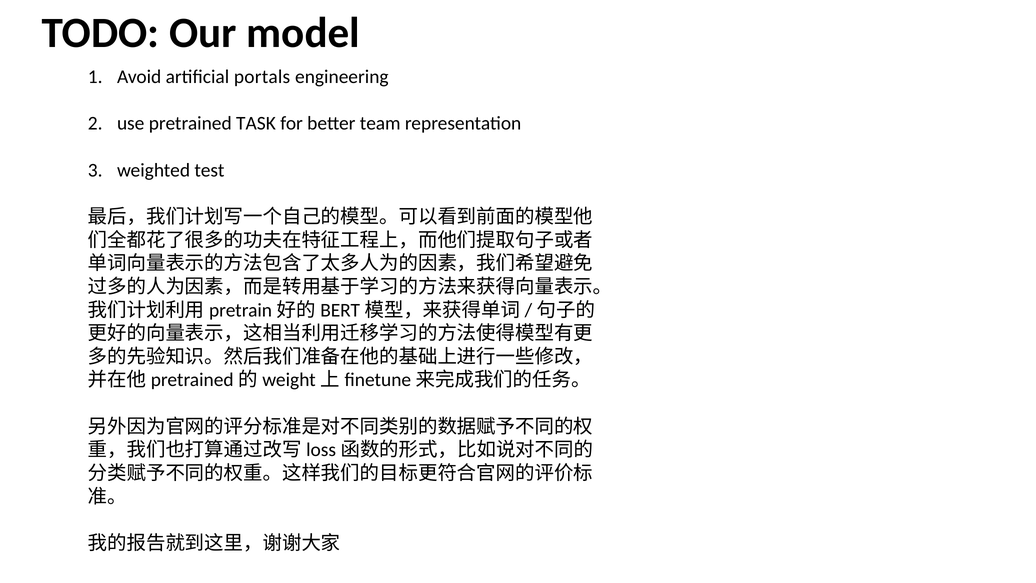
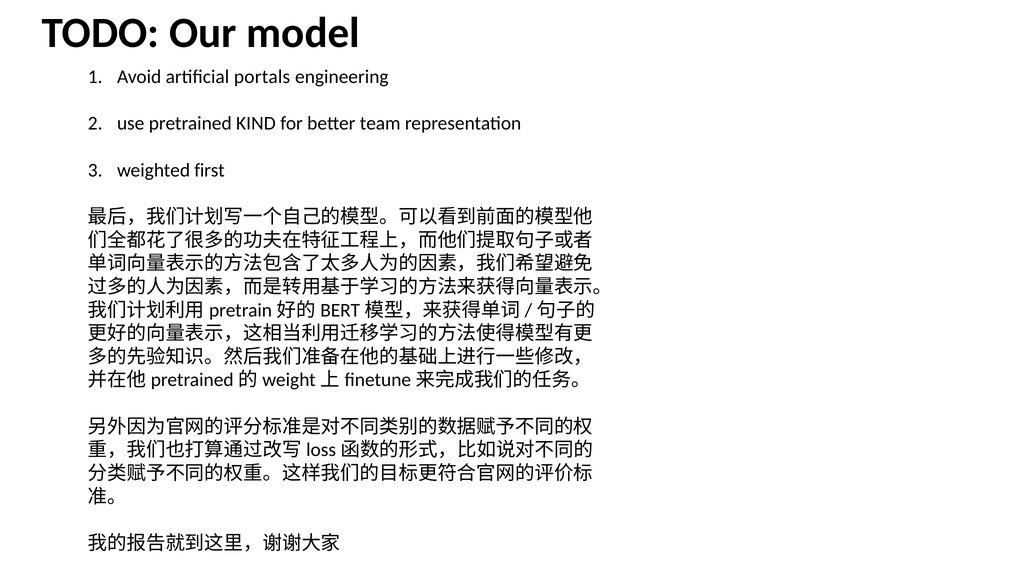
TASK: TASK -> KIND
test: test -> first
